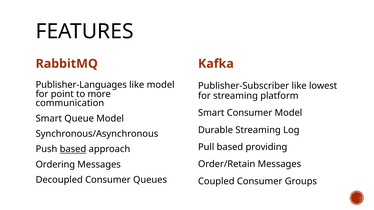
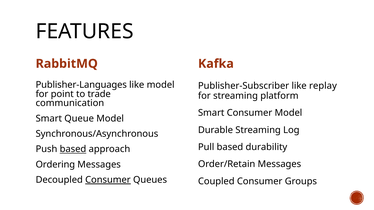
lowest: lowest -> replay
more: more -> trade
providing: providing -> durability
Consumer at (108, 180) underline: none -> present
